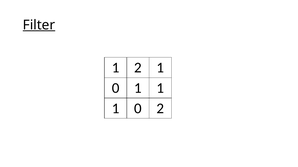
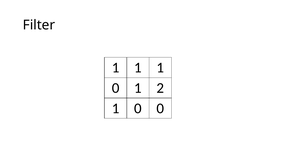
Filter underline: present -> none
2 at (138, 68): 2 -> 1
0 1 1: 1 -> 2
0 2: 2 -> 0
